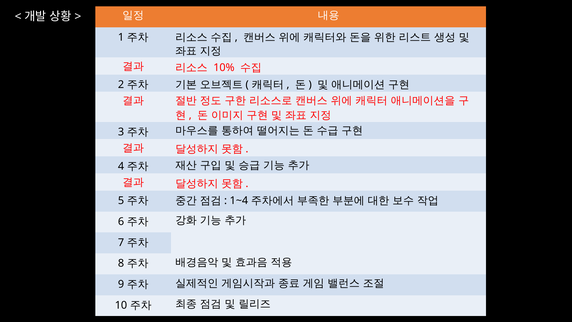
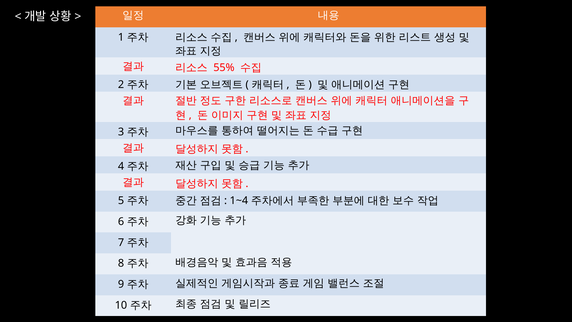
10%: 10% -> 55%
